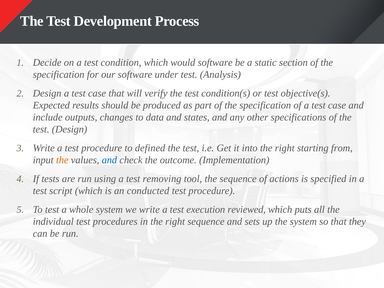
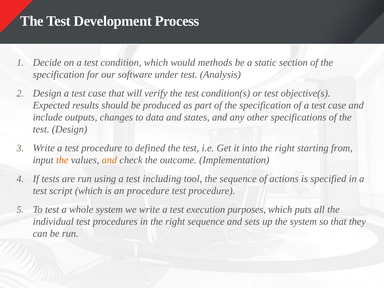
would software: software -> methods
and at (109, 160) colour: blue -> orange
removing: removing -> including
an conducted: conducted -> procedure
reviewed: reviewed -> purposes
